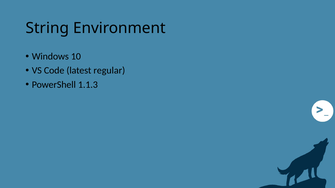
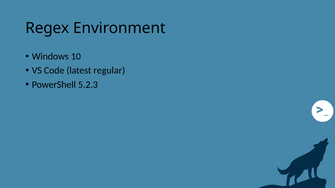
String: String -> Regex
1.1.3: 1.1.3 -> 5.2.3
